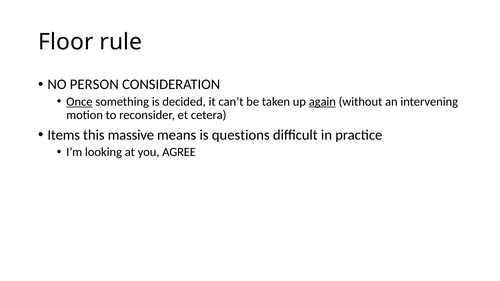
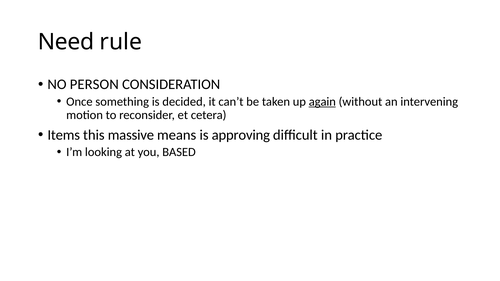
Floor: Floor -> Need
Once underline: present -> none
questions: questions -> approving
AGREE: AGREE -> BASED
